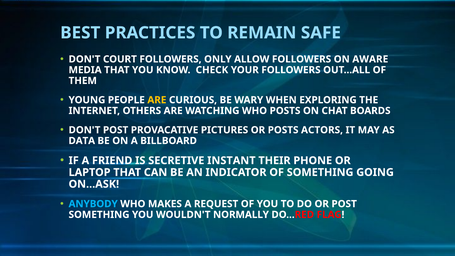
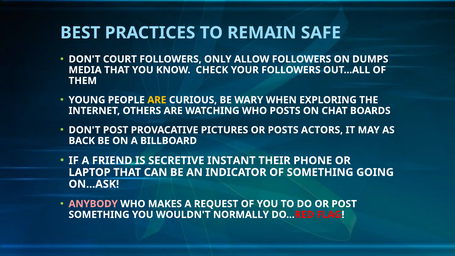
AWARE: AWARE -> DUMPS
DATA: DATA -> BACK
ANYBODY colour: light blue -> pink
